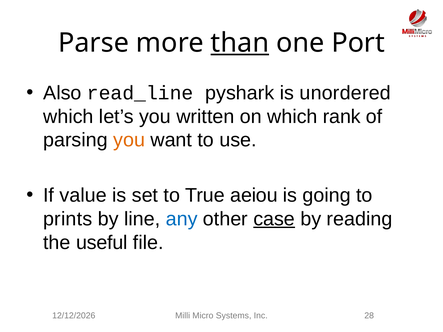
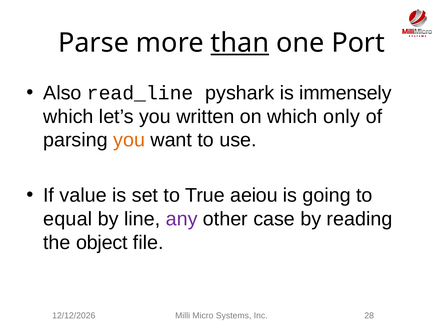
unordered: unordered -> immensely
rank: rank -> only
prints: prints -> equal
any colour: blue -> purple
case underline: present -> none
useful: useful -> object
